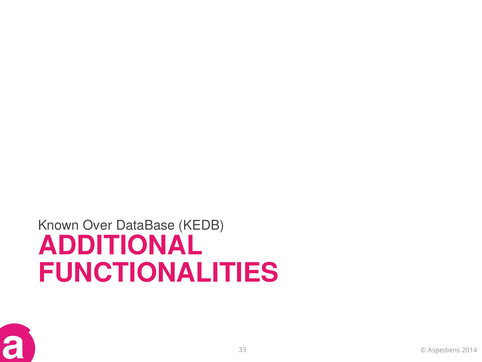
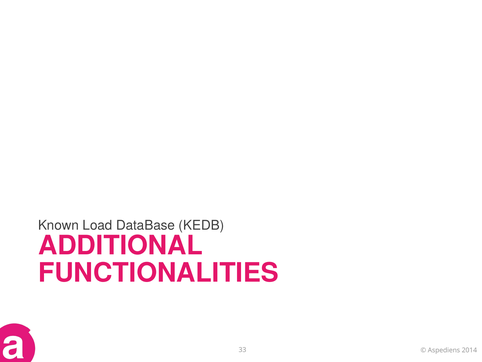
Over: Over -> Load
